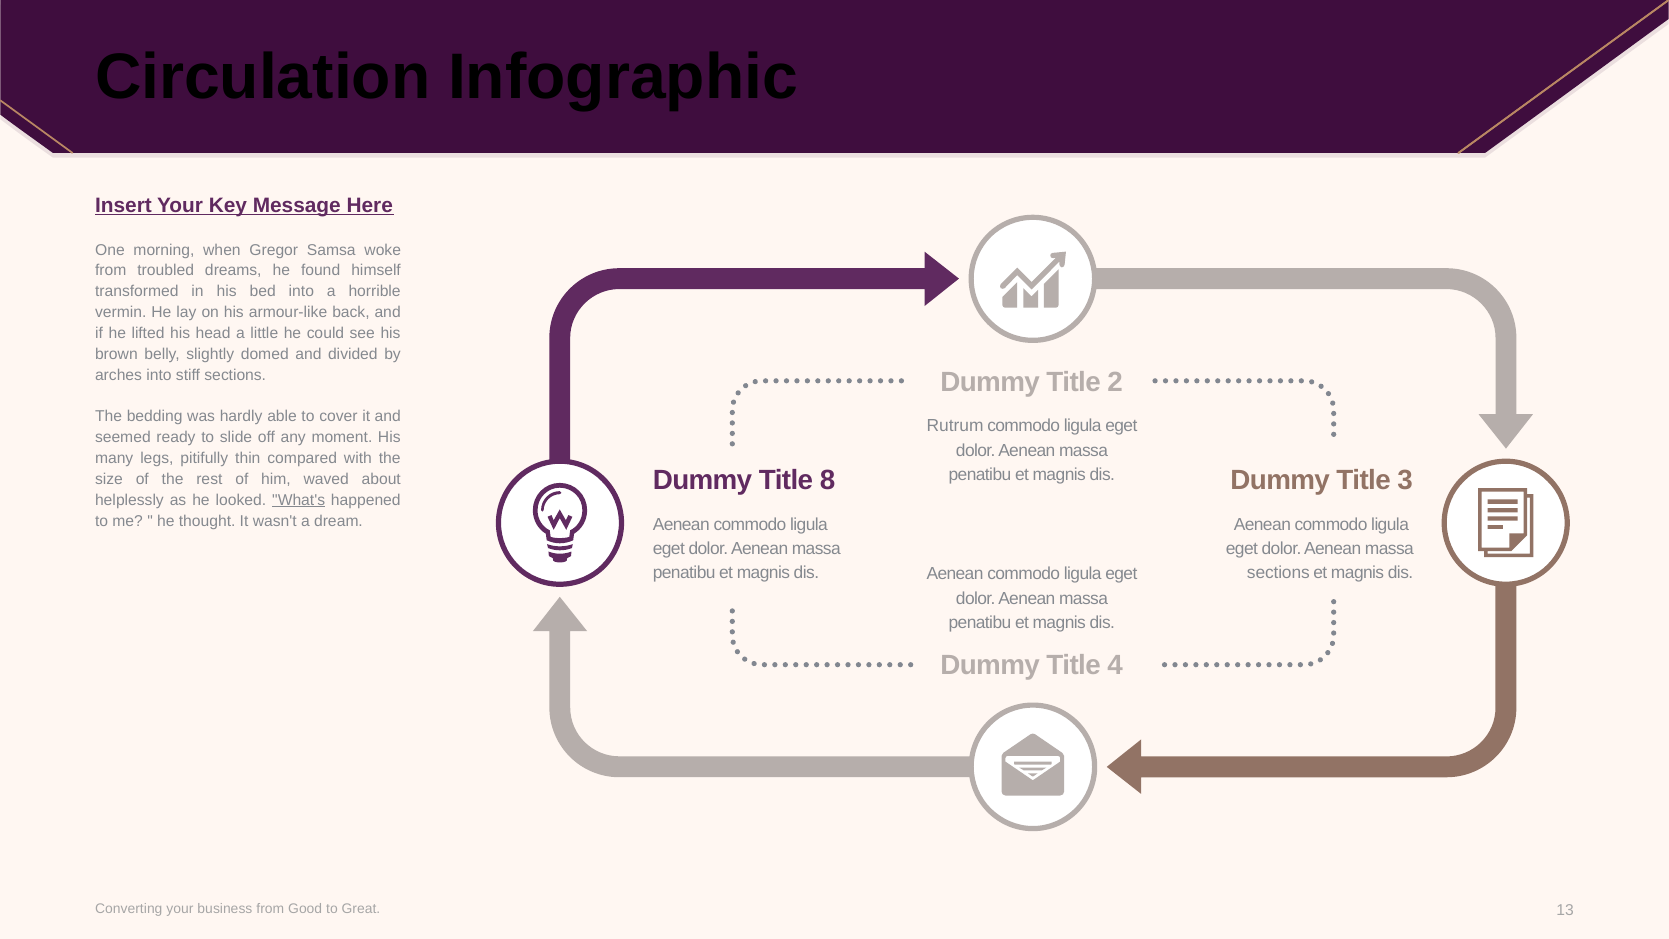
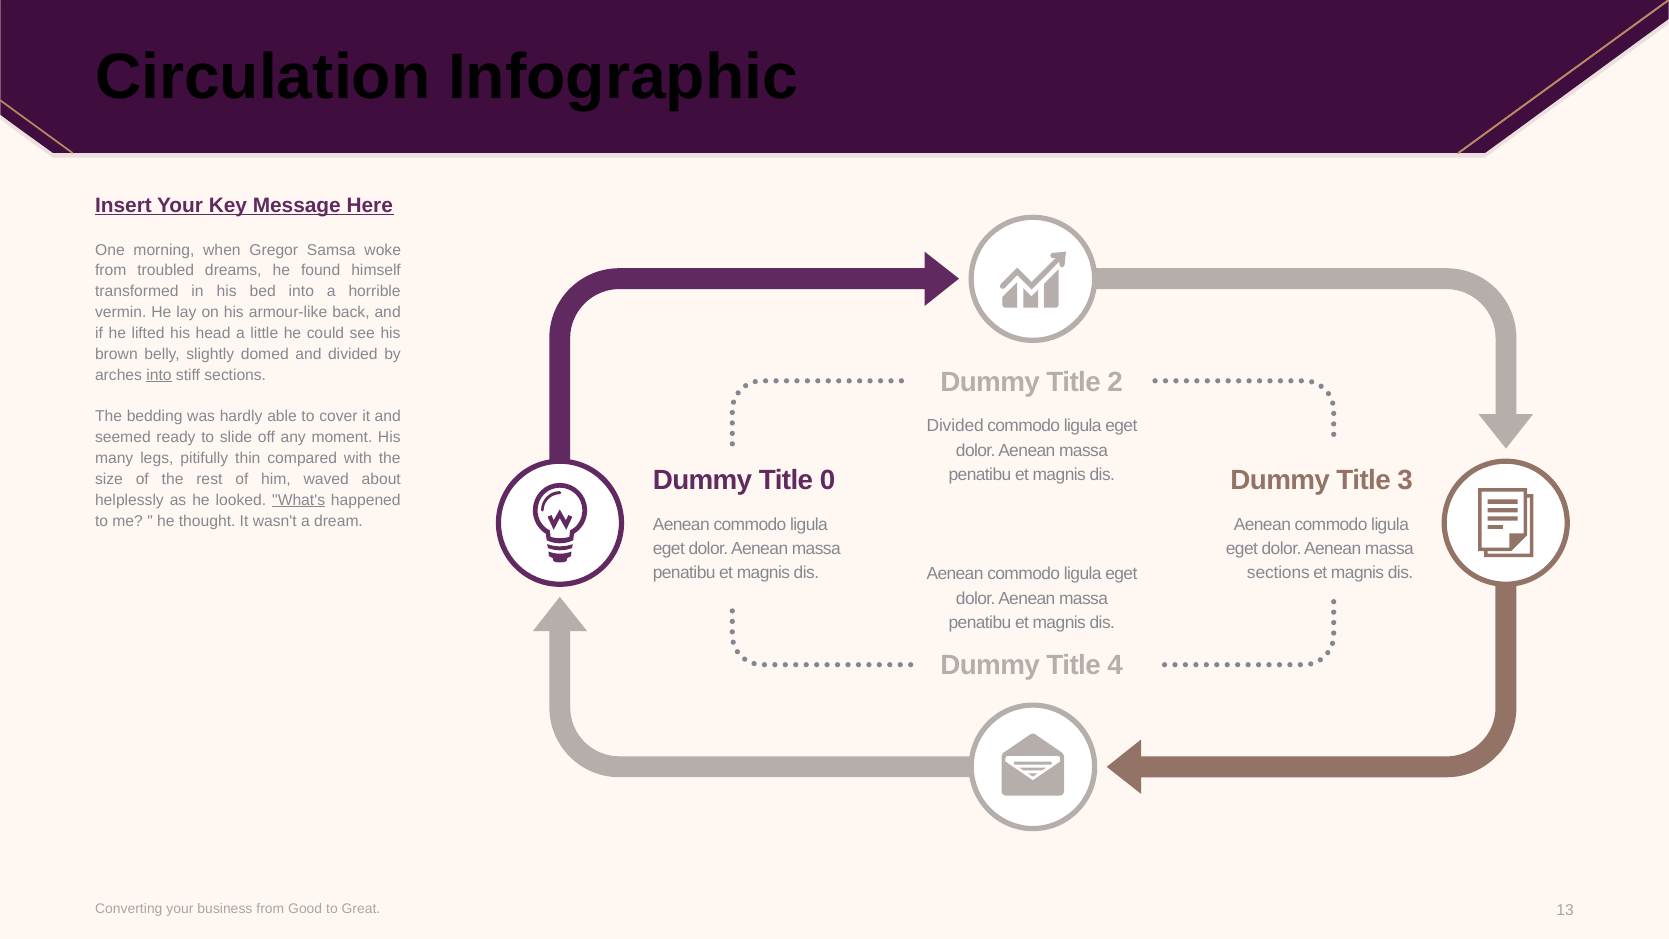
into at (159, 375) underline: none -> present
Rutrum at (955, 426): Rutrum -> Divided
8: 8 -> 0
